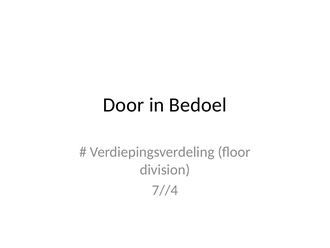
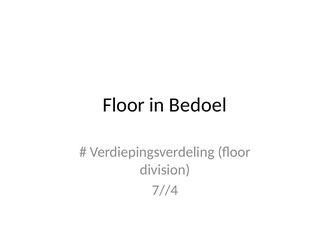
Door at (123, 105): Door -> Floor
